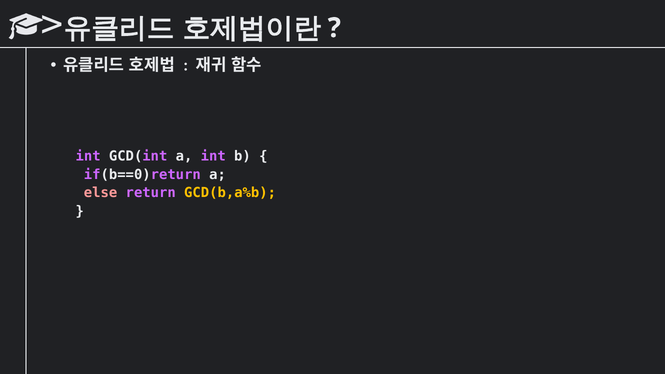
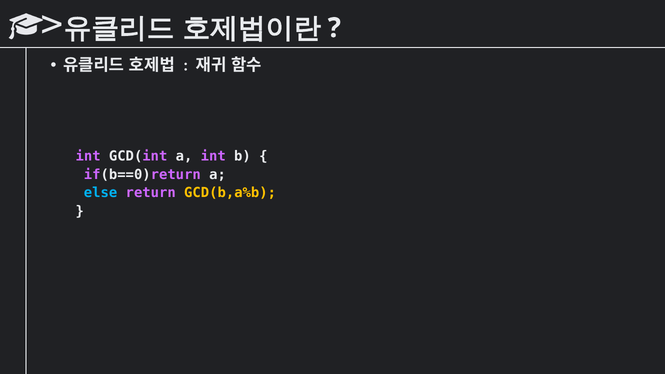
else colour: pink -> light blue
